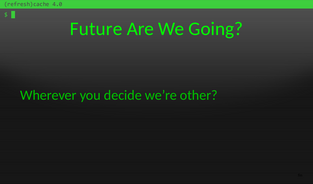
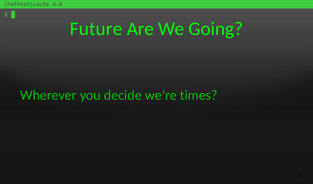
other: other -> times
